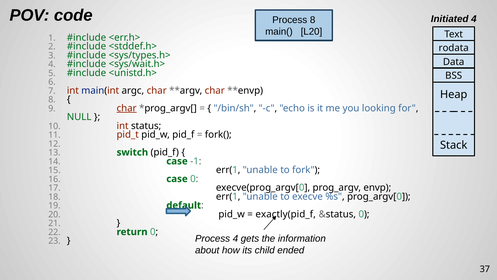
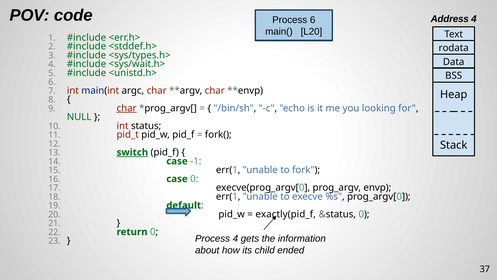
Initiated: Initiated -> Address
Process 8: 8 -> 6
switch underline: none -> present
